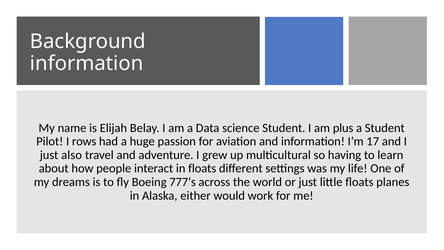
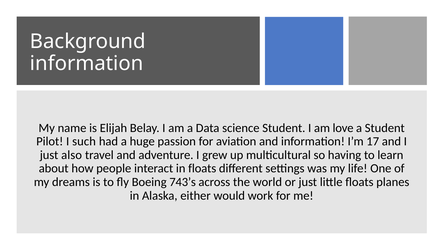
plus: plus -> love
rows: rows -> such
777’s: 777’s -> 743’s
